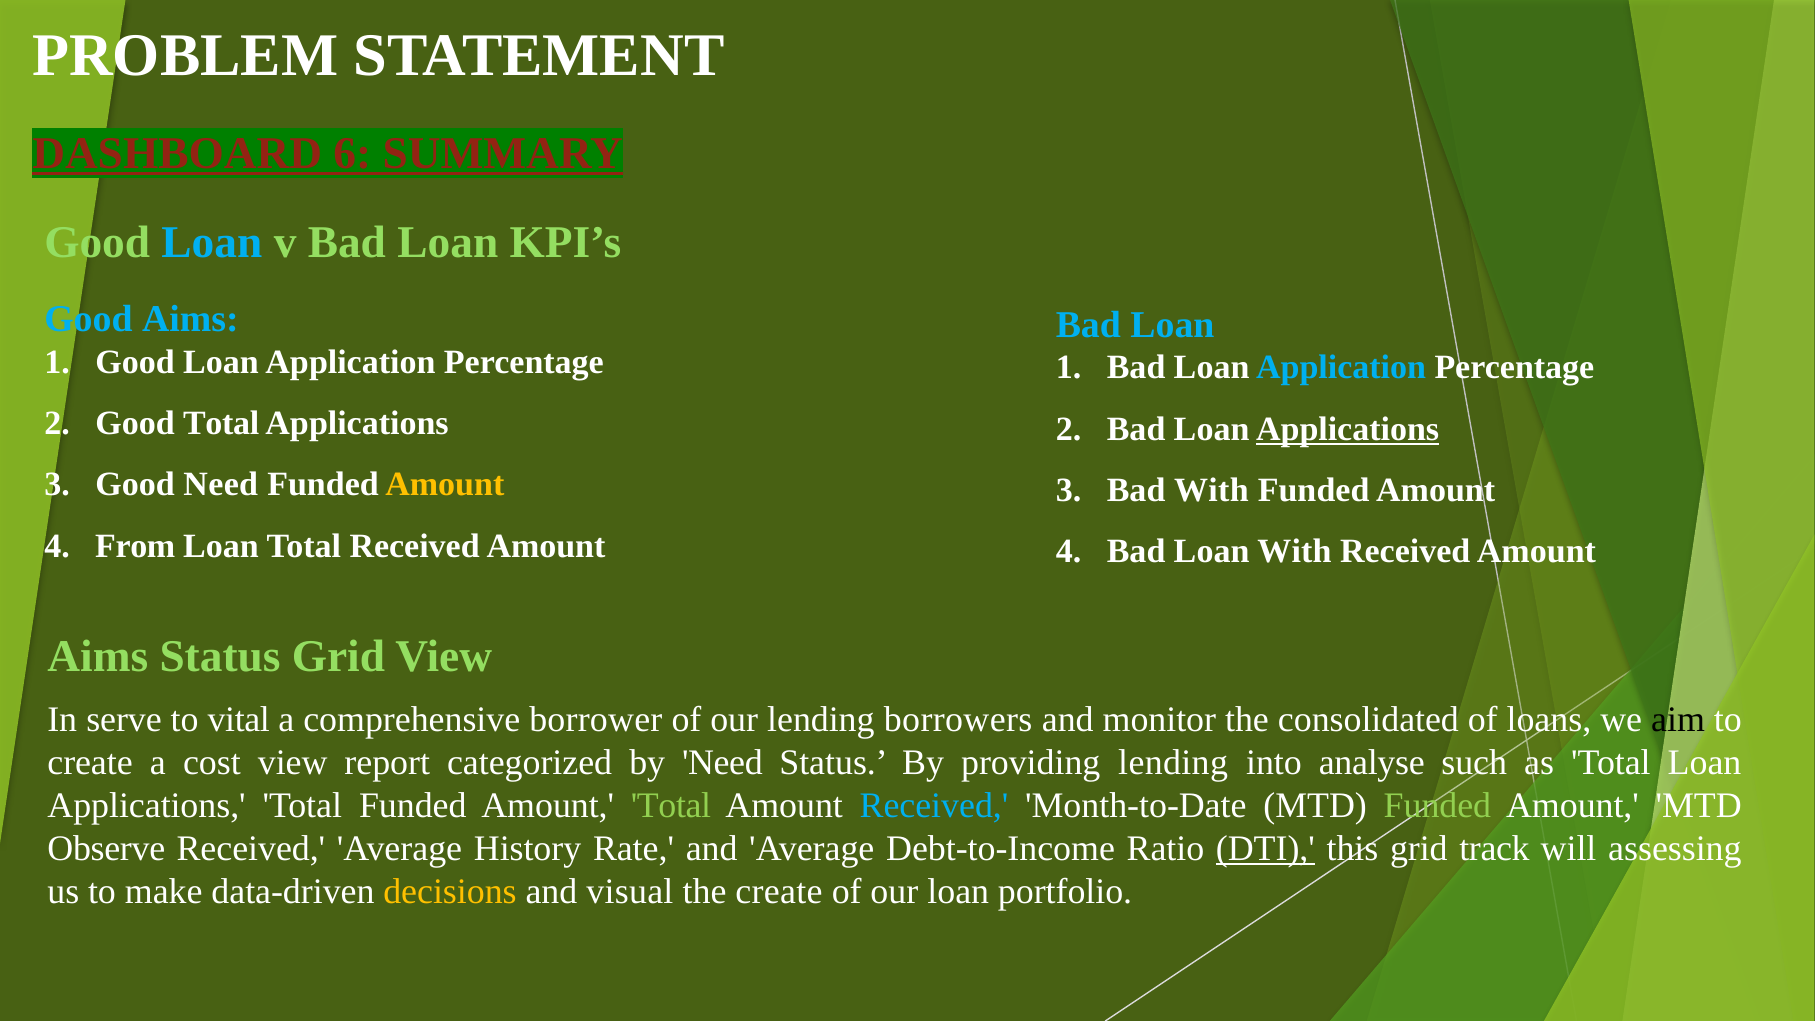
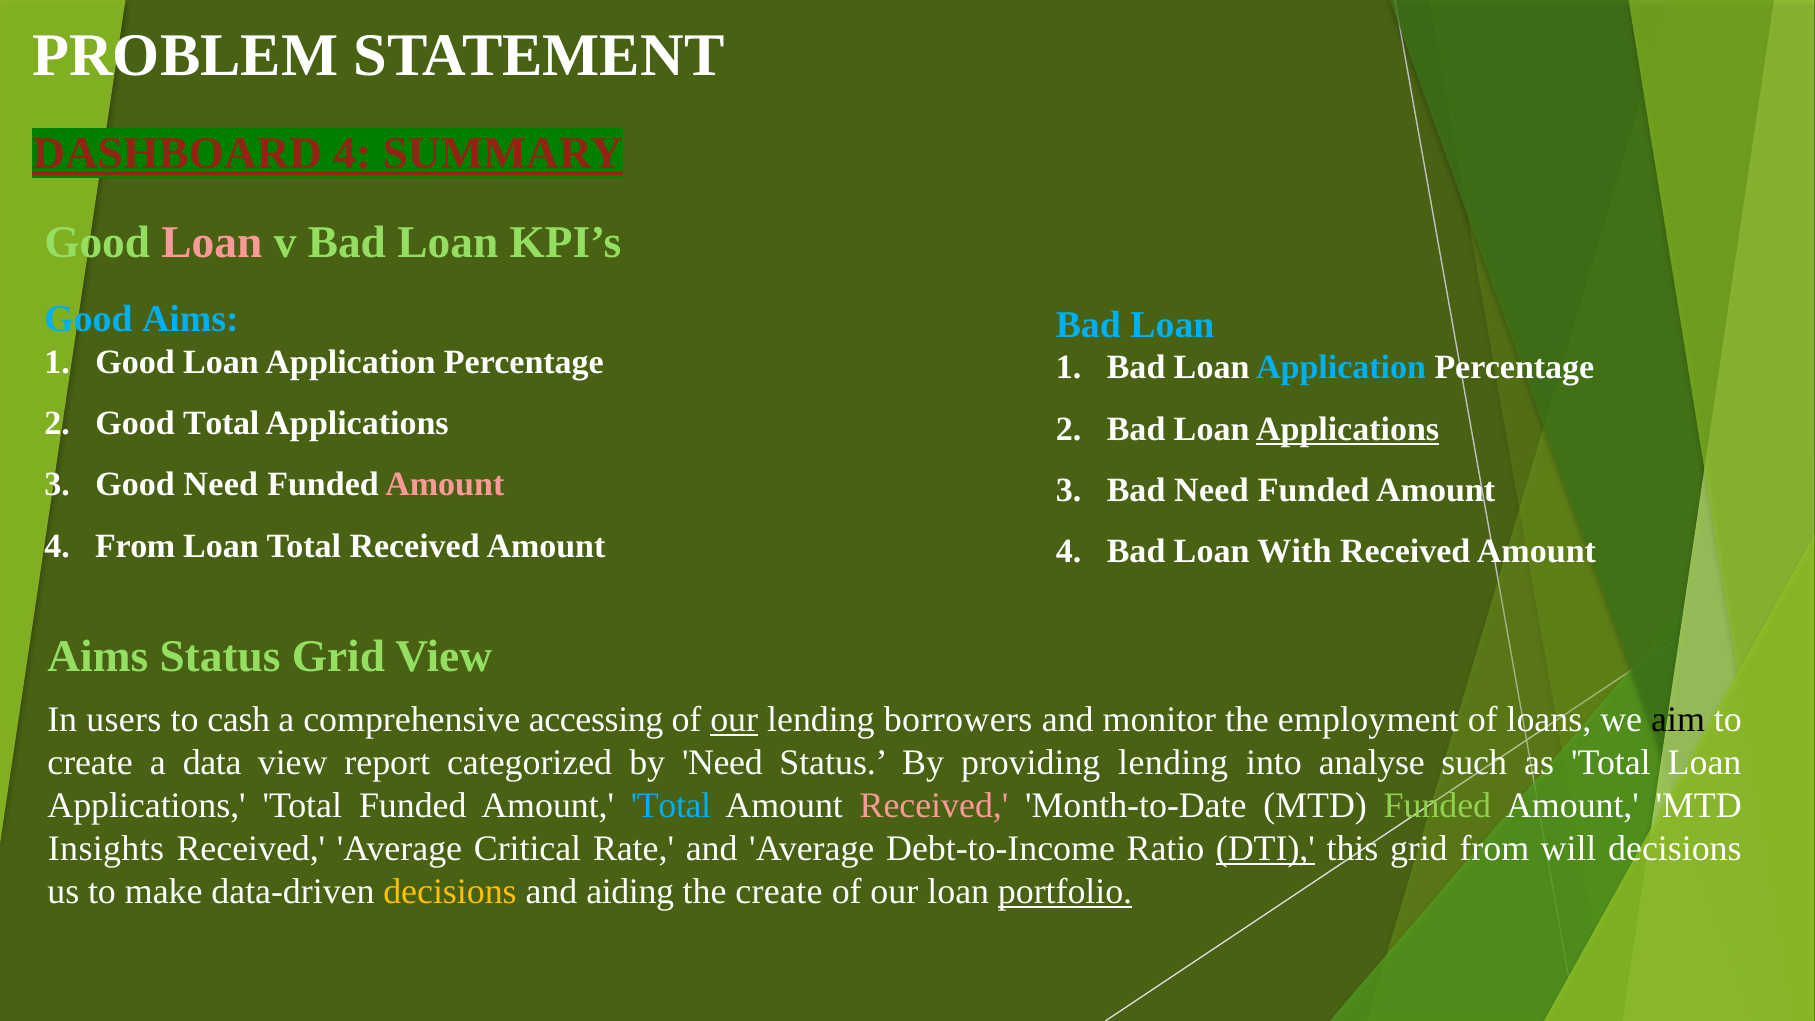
DASHBOARD 6: 6 -> 4
Loan at (212, 243) colour: light blue -> pink
Amount at (445, 485) colour: yellow -> pink
Bad With: With -> Need
serve: serve -> users
vital: vital -> cash
borrower: borrower -> accessing
our at (734, 719) underline: none -> present
consolidated: consolidated -> employment
cost: cost -> data
Total at (671, 806) colour: light green -> light blue
Received at (934, 806) colour: light blue -> pink
Observe: Observe -> Insights
History: History -> Critical
grid track: track -> from
will assessing: assessing -> decisions
visual: visual -> aiding
portfolio underline: none -> present
